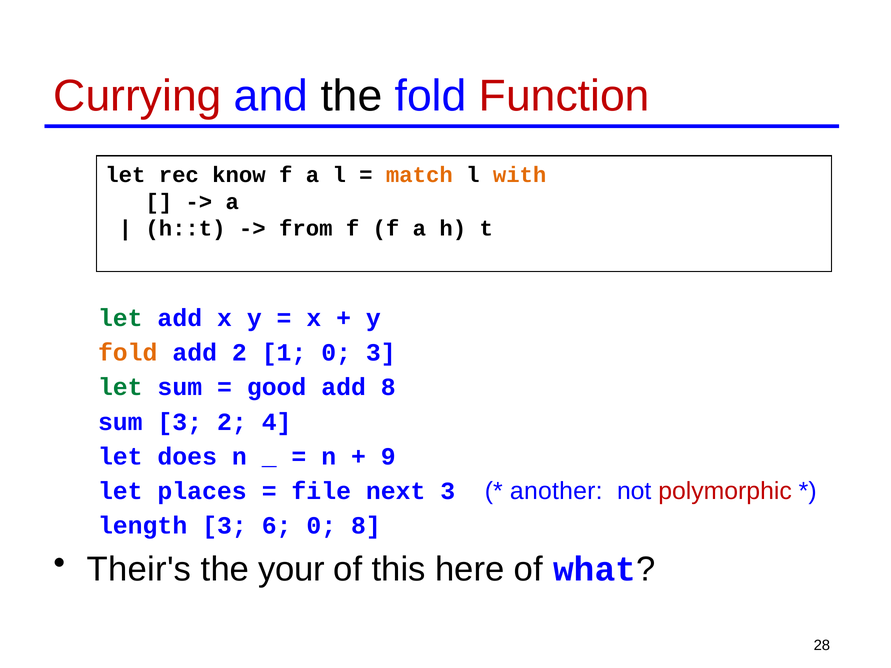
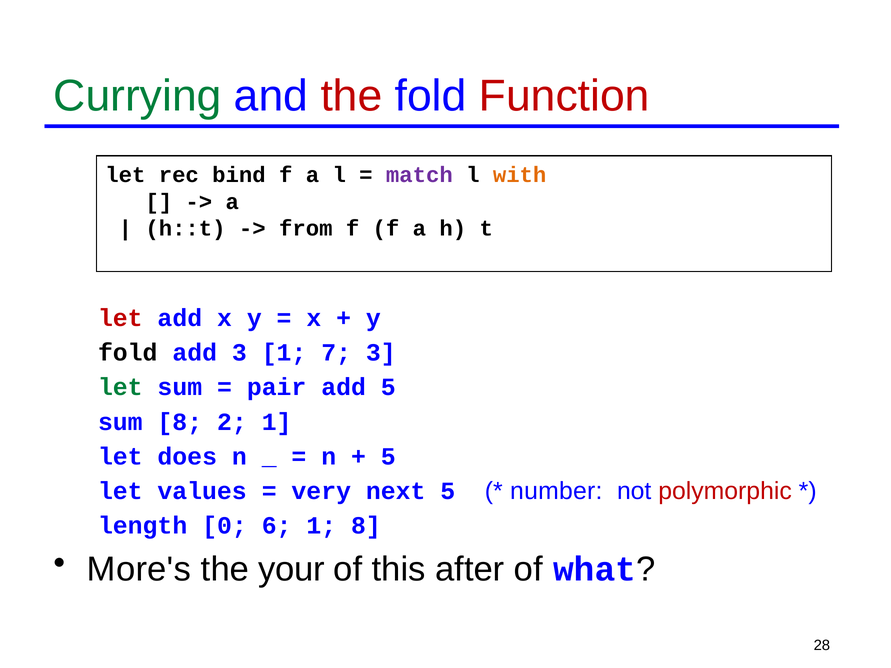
Currying colour: red -> green
the at (352, 96) colour: black -> red
know: know -> bind
match colour: orange -> purple
let at (120, 318) colour: green -> red
fold at (128, 353) colour: orange -> black
add 2: 2 -> 3
1 0: 0 -> 7
good: good -> pair
add 8: 8 -> 5
sum 3: 3 -> 8
2 4: 4 -> 1
9 at (388, 457): 9 -> 5
places: places -> values
file: file -> very
next 3: 3 -> 5
another: another -> number
length 3: 3 -> 0
6 0: 0 -> 1
Their's: Their's -> More's
here: here -> after
